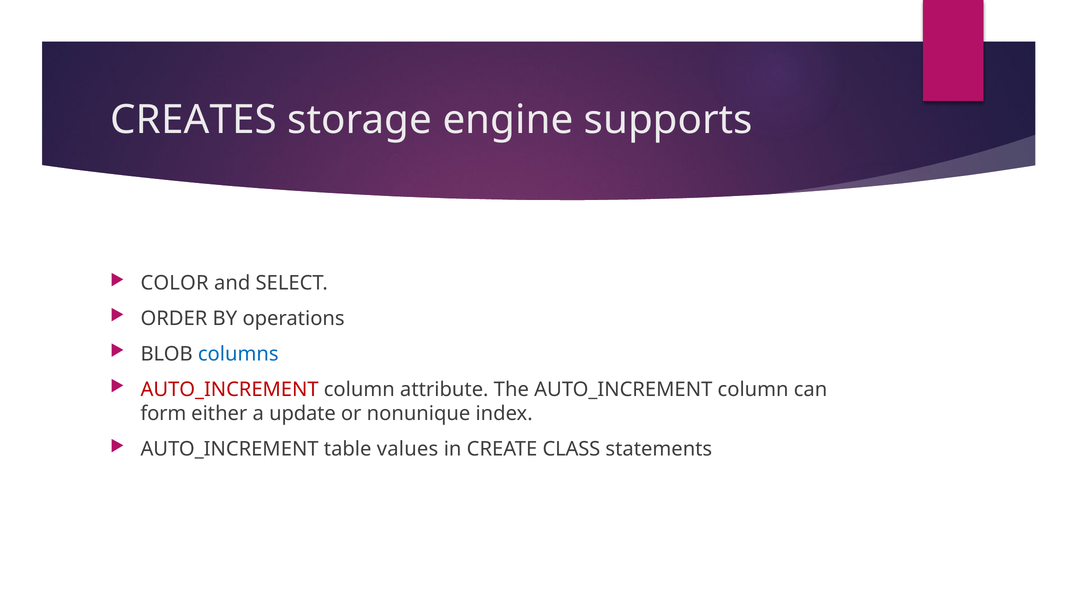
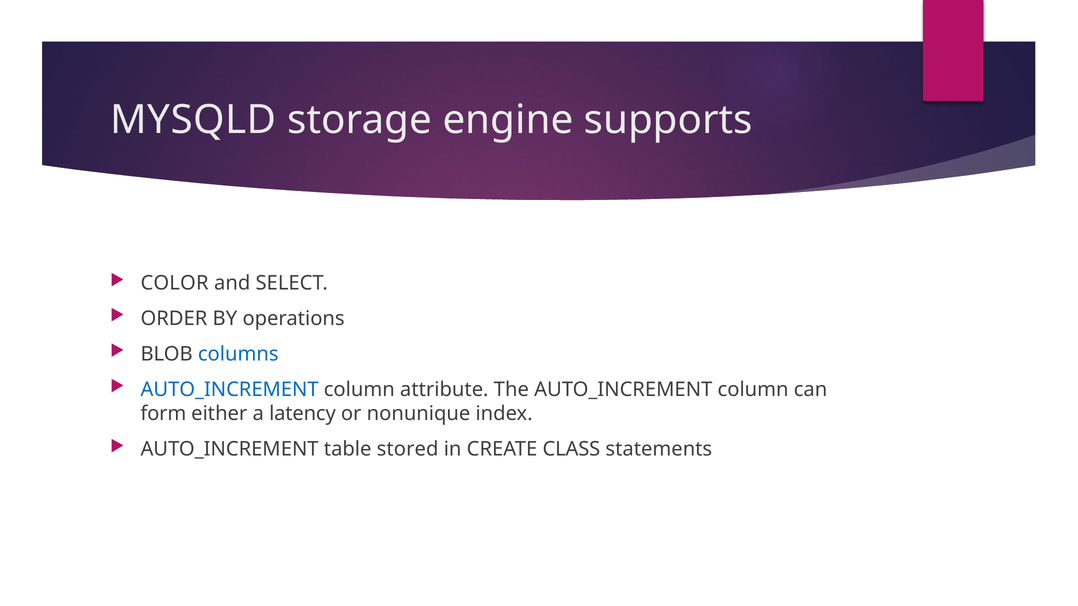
CREATES: CREATES -> MYSQLD
AUTO_INCREMENT at (230, 390) colour: red -> blue
update: update -> latency
values: values -> stored
